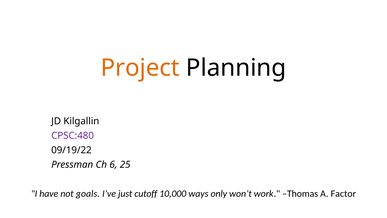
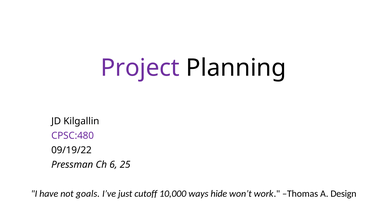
Project colour: orange -> purple
only: only -> hide
Factor: Factor -> Design
